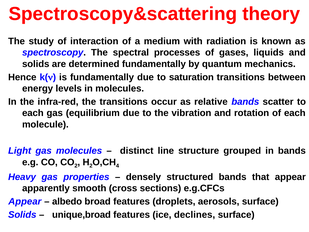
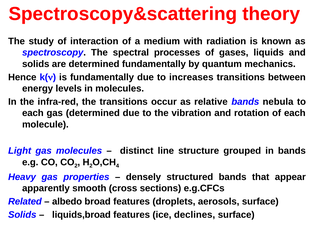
saturation: saturation -> increases
scatter: scatter -> nebula
gas equilibrium: equilibrium -> determined
Appear at (25, 201): Appear -> Related
unique,broad: unique,broad -> liquids,broad
